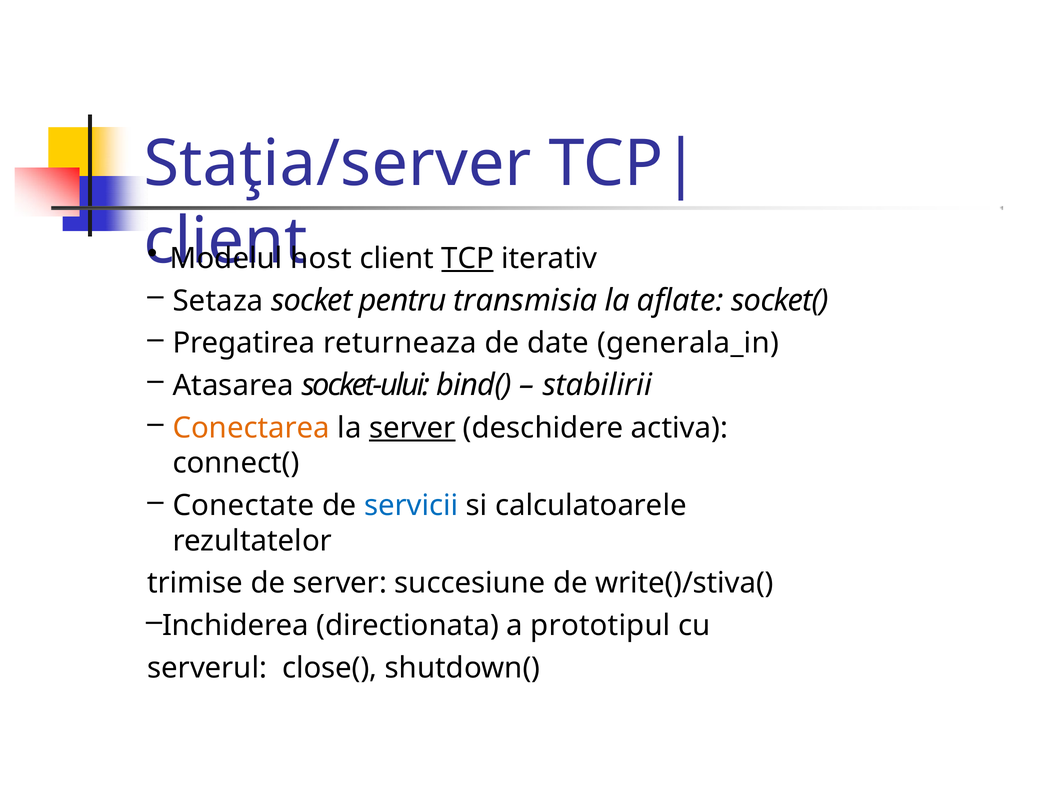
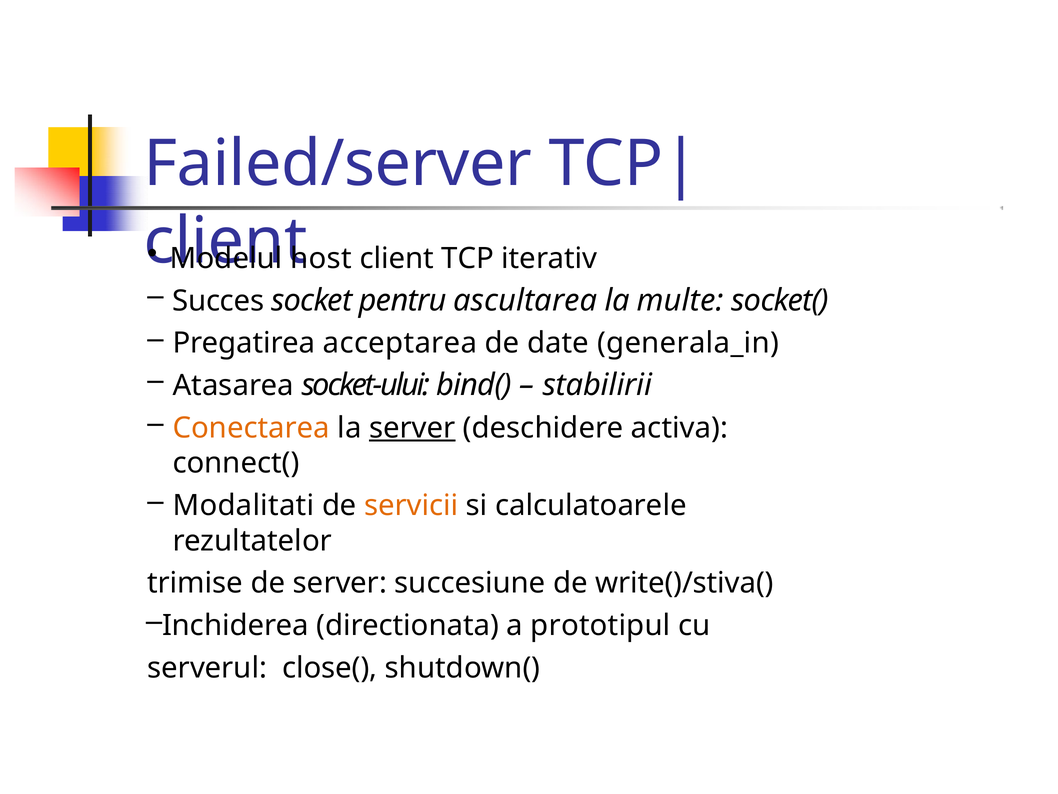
Staţia/server: Staţia/server -> Failed/server
TCP underline: present -> none
Setaza: Setaza -> Succes
transmisia: transmisia -> ascultarea
aflate: aflate -> multe
returneaza: returneaza -> acceptarea
Conectate: Conectate -> Modalitati
servicii colour: blue -> orange
